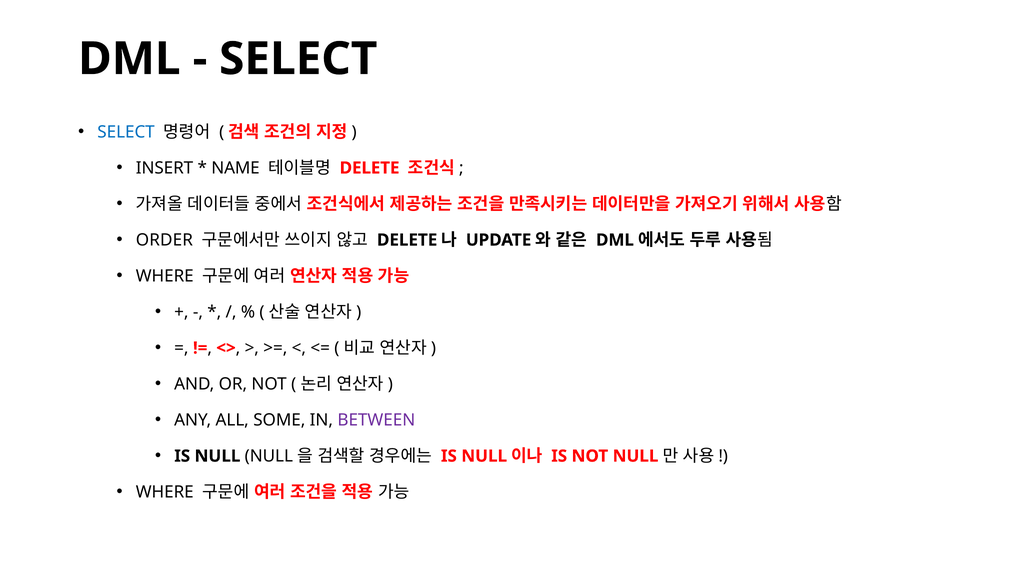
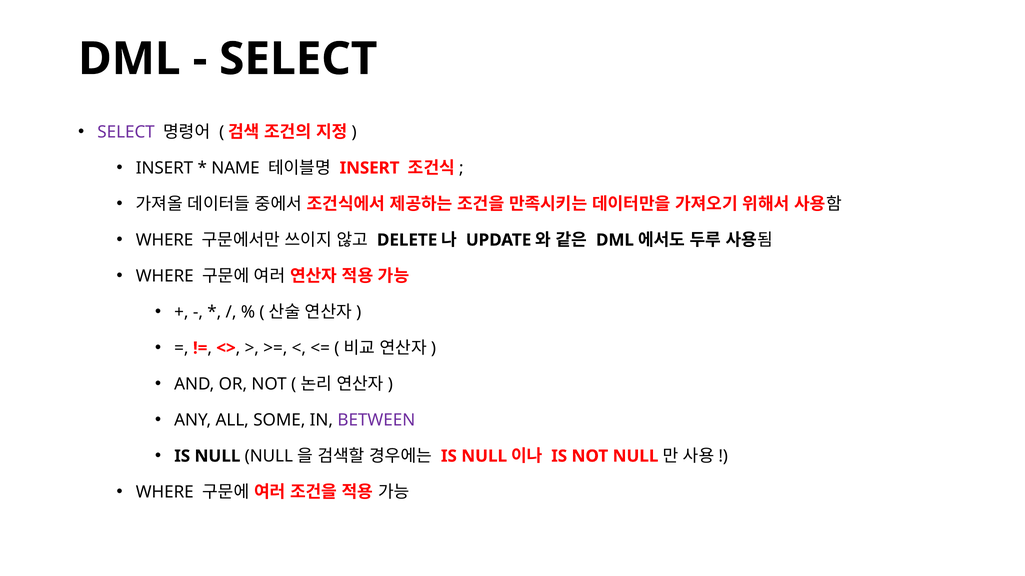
SELECT at (126, 132) colour: blue -> purple
DELETE at (370, 168): DELETE -> INSERT
ORDER at (164, 240): ORDER -> WHERE
